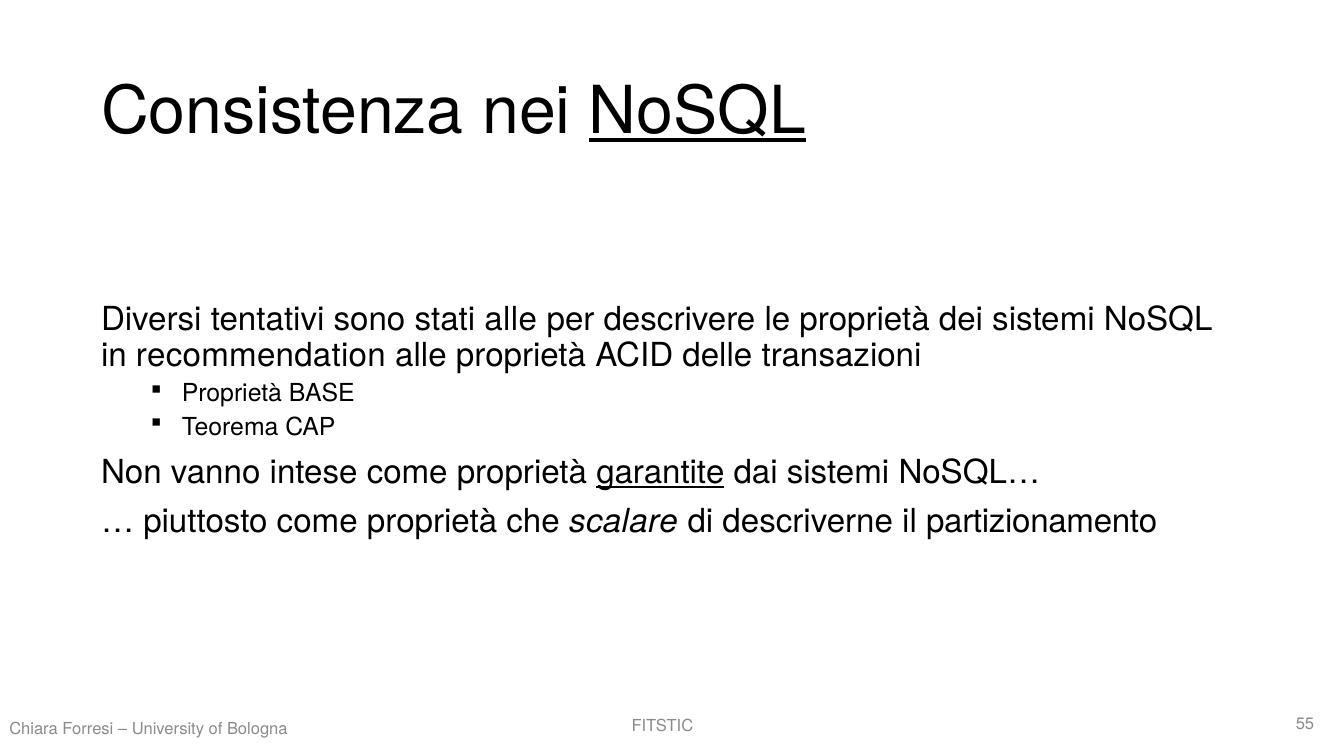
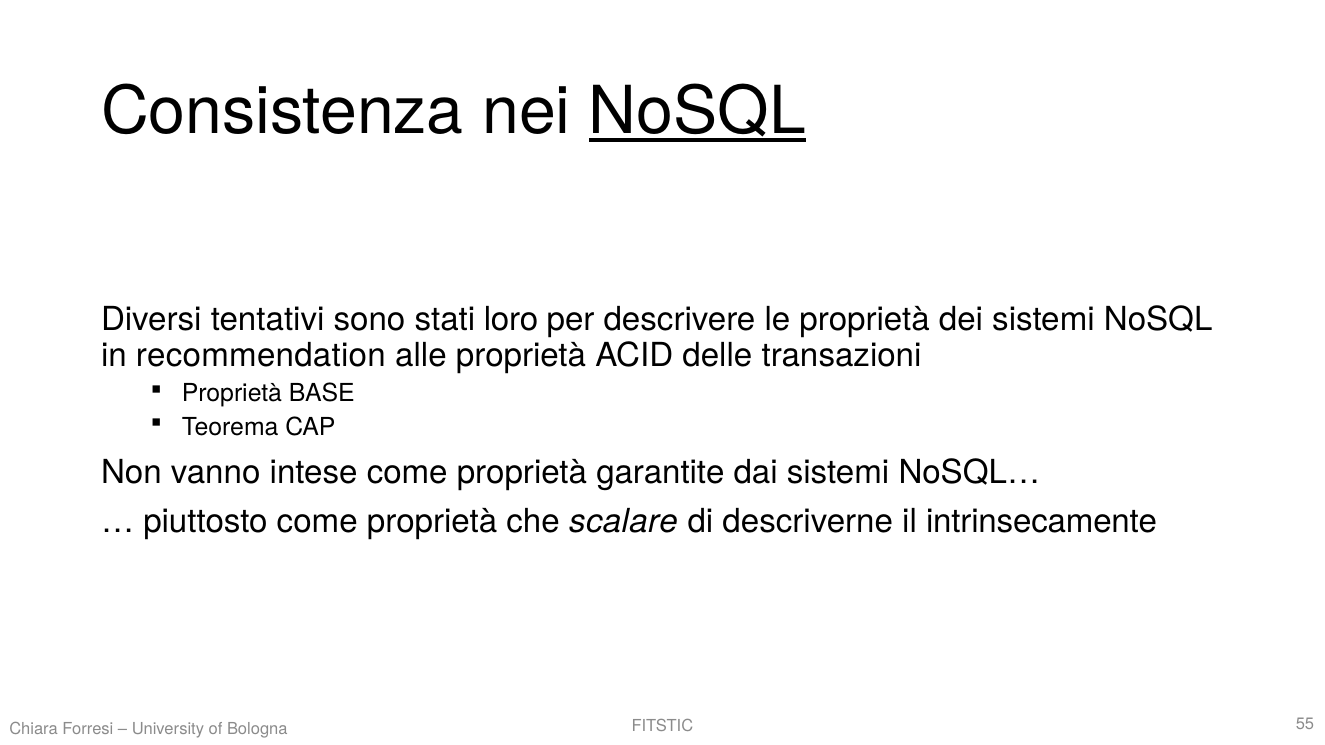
stati alle: alle -> loro
garantite underline: present -> none
partizionamento: partizionamento -> intrinsecamente
